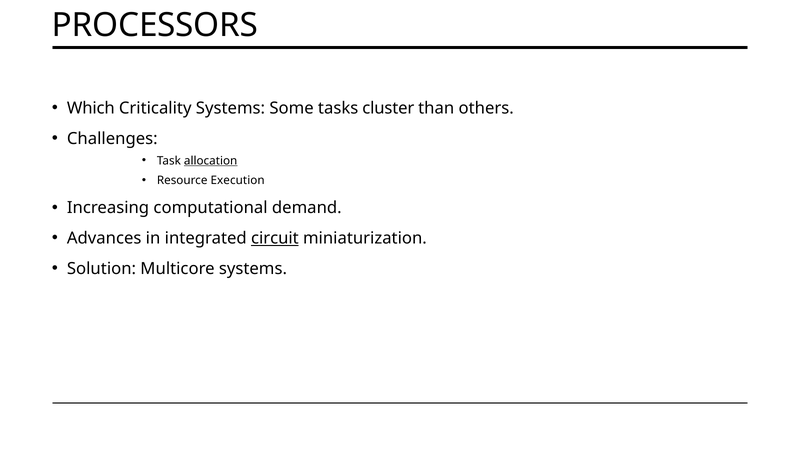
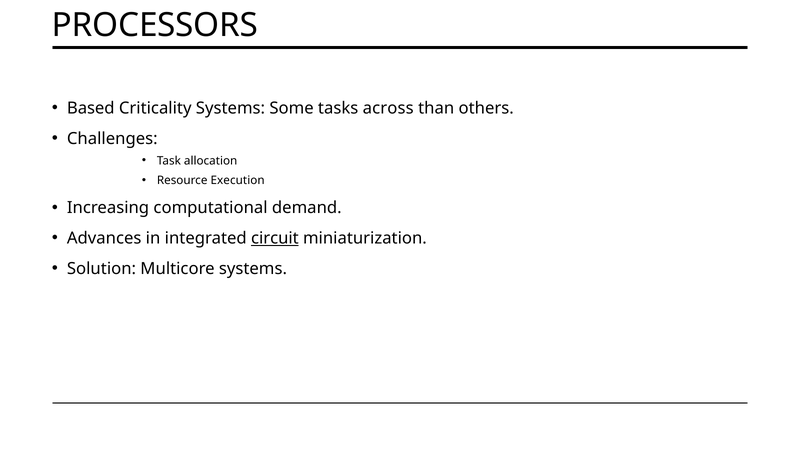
Which: Which -> Based
cluster: cluster -> across
allocation underline: present -> none
